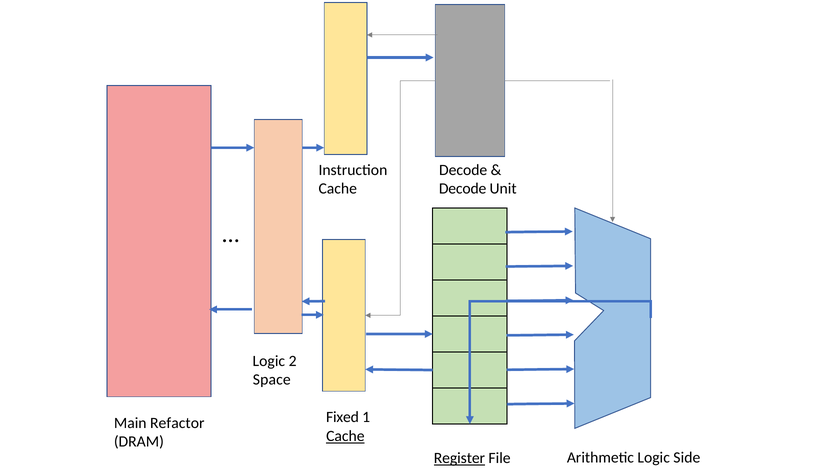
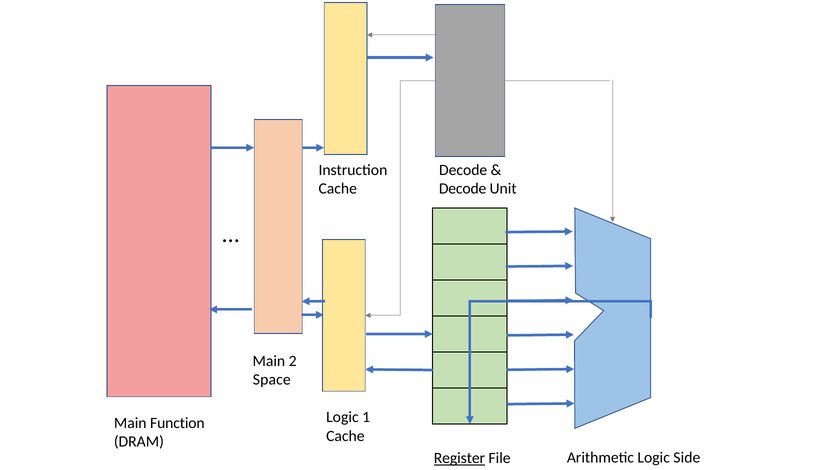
Logic at (269, 361): Logic -> Main
Fixed at (342, 417): Fixed -> Logic
Refactor: Refactor -> Function
Cache at (345, 436) underline: present -> none
